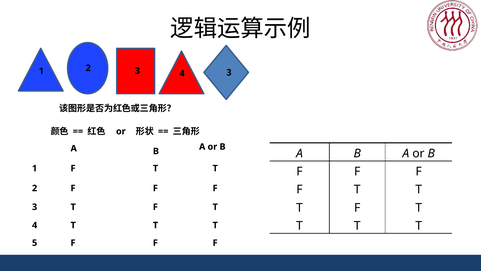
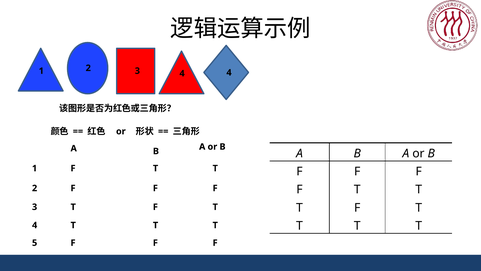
4 3: 3 -> 4
